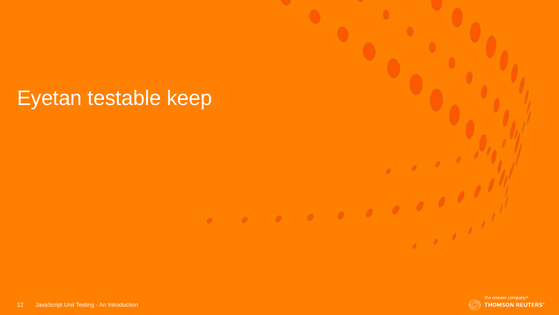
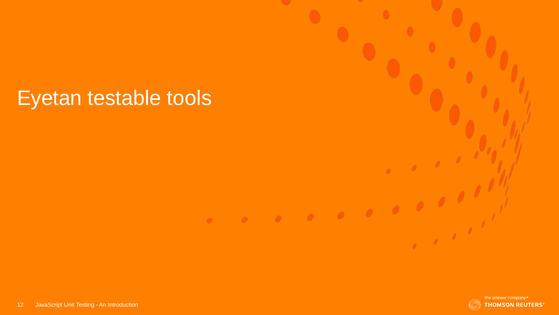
keep: keep -> tools
